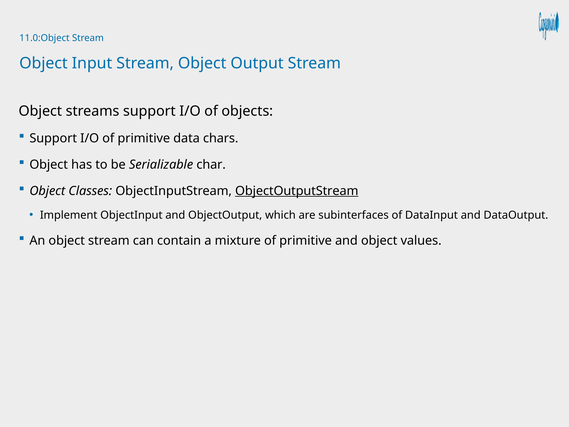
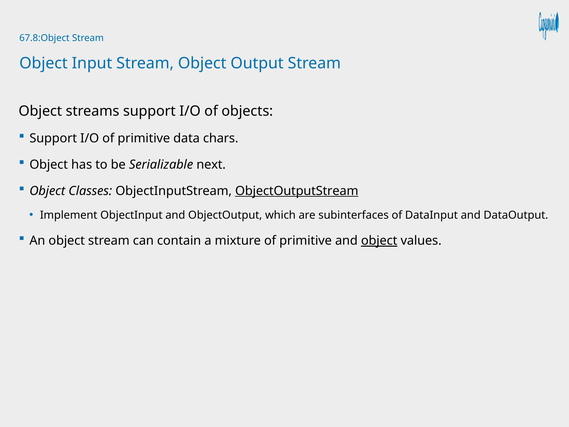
11.0:Object: 11.0:Object -> 67.8:Object
char: char -> next
object at (379, 241) underline: none -> present
